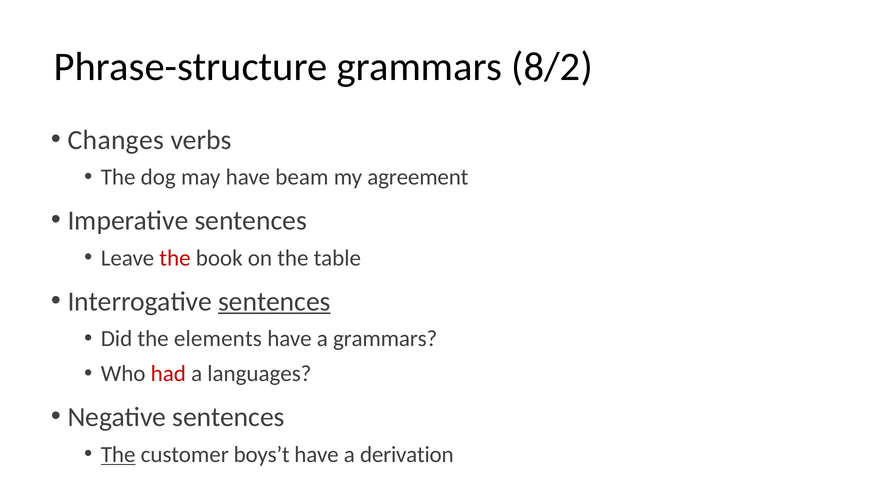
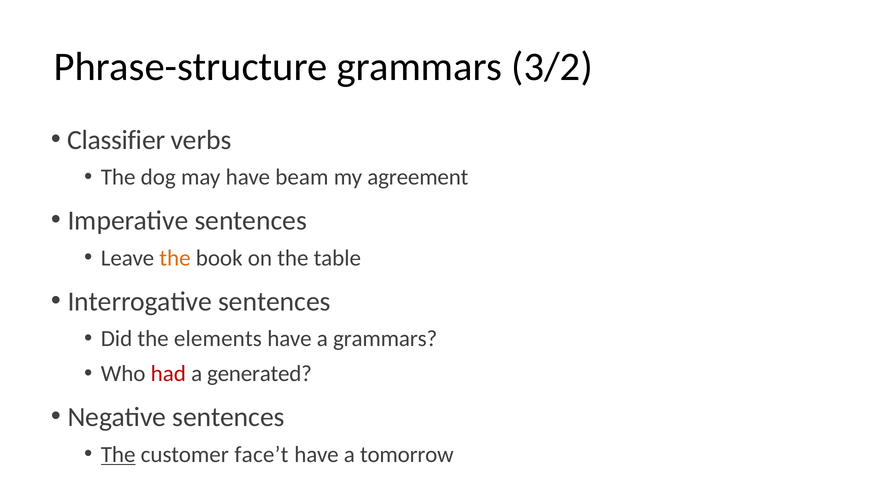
8/2: 8/2 -> 3/2
Changes: Changes -> Classifier
the at (175, 258) colour: red -> orange
sentences at (274, 302) underline: present -> none
languages: languages -> generated
boys’t: boys’t -> face’t
derivation: derivation -> tomorrow
